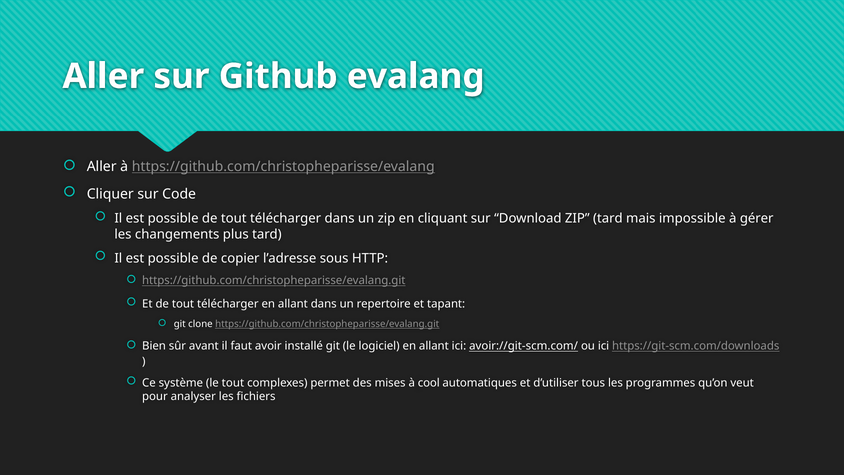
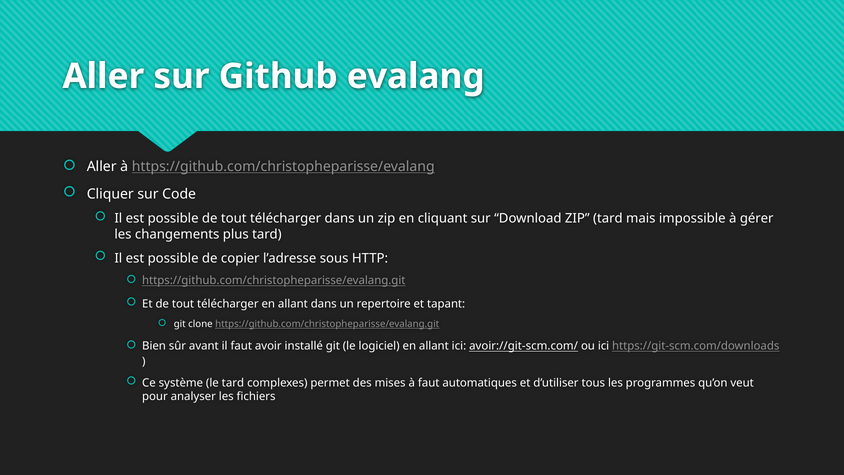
le tout: tout -> tard
à cool: cool -> faut
